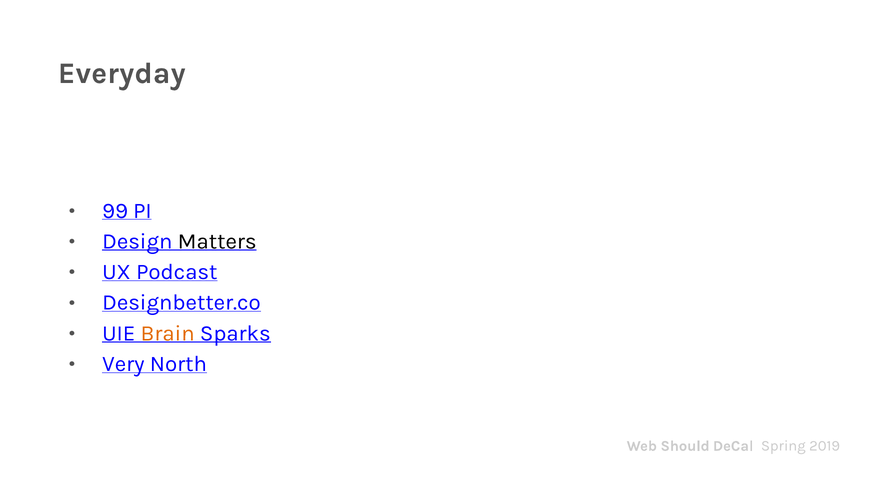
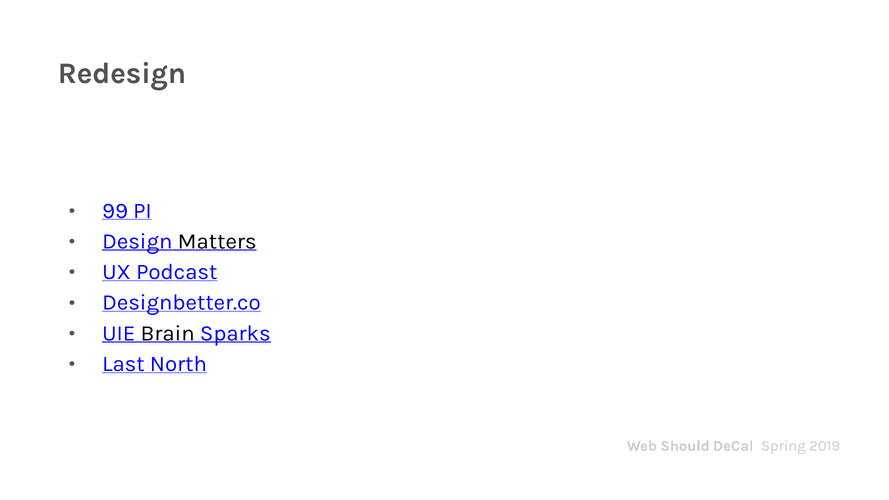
Everyday: Everyday -> Redesign
Brain colour: orange -> black
Very: Very -> Last
